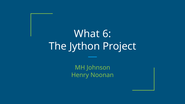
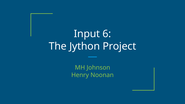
What: What -> Input
